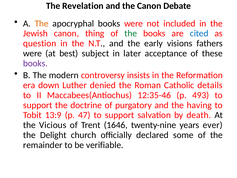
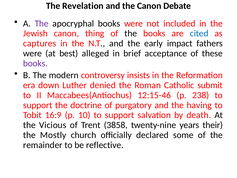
The at (42, 23) colour: orange -> purple
the at (131, 33) colour: green -> black
question: question -> captures
visions: visions -> impact
subject: subject -> alleged
later: later -> brief
details: details -> submit
12:35-46: 12:35-46 -> 12:15-46
493: 493 -> 238
13:9: 13:9 -> 16:9
47: 47 -> 10
1646: 1646 -> 3858
ever: ever -> their
Delight: Delight -> Mostly
verifiable: verifiable -> reflective
